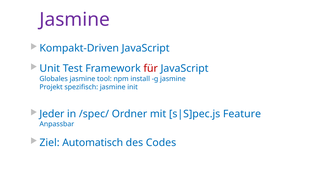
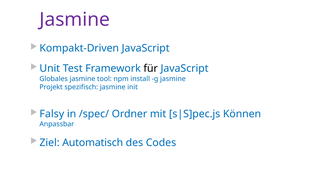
für colour: red -> black
Jeder: Jeder -> Falsy
Feature: Feature -> Können
